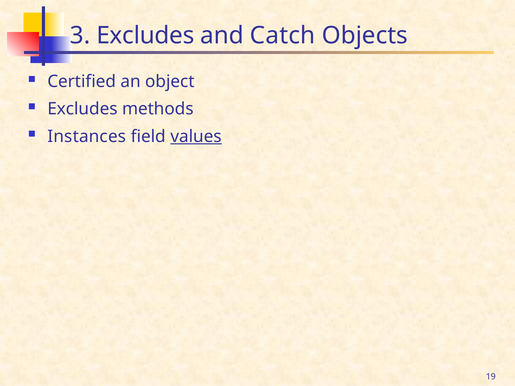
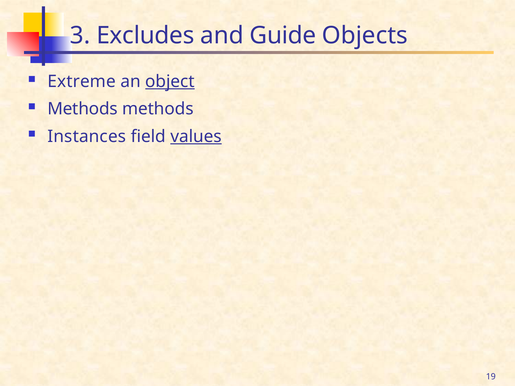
Catch: Catch -> Guide
Certified: Certified -> Extreme
object underline: none -> present
Excludes at (82, 109): Excludes -> Methods
